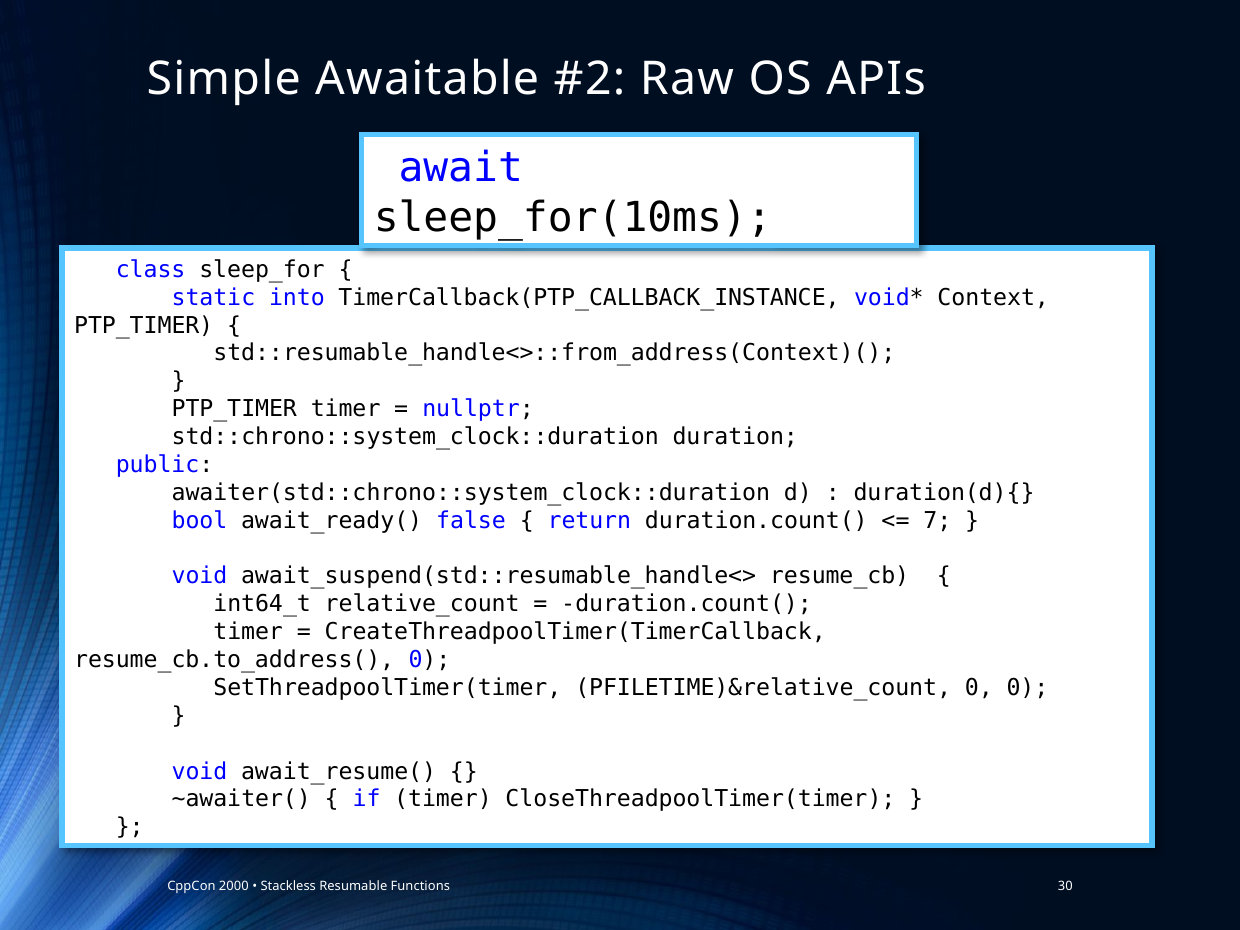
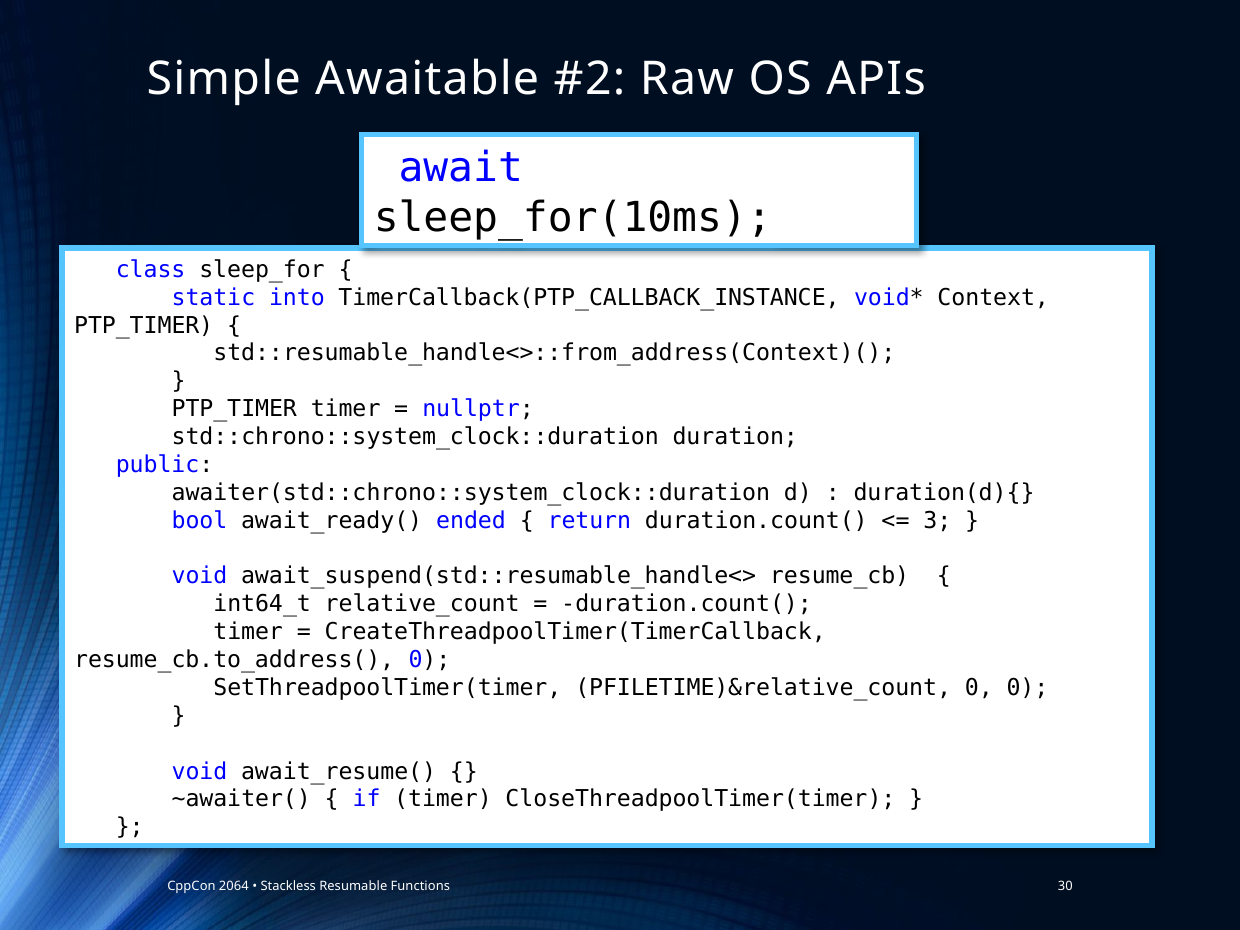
false: false -> ended
7: 7 -> 3
2000: 2000 -> 2064
